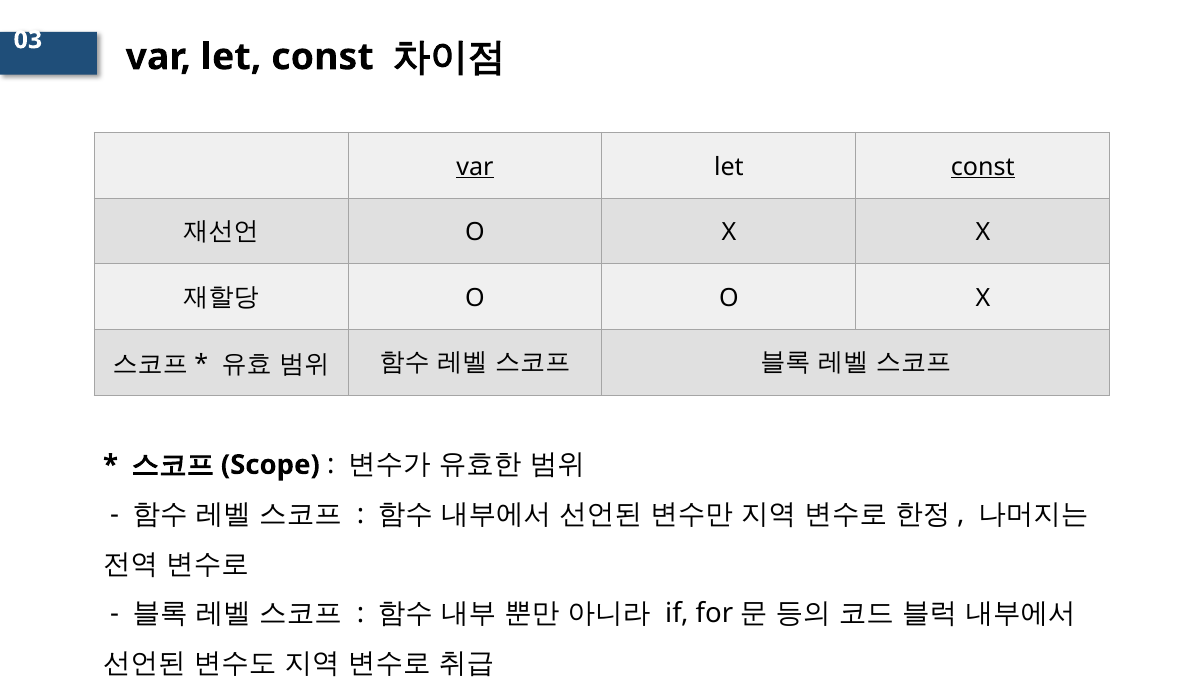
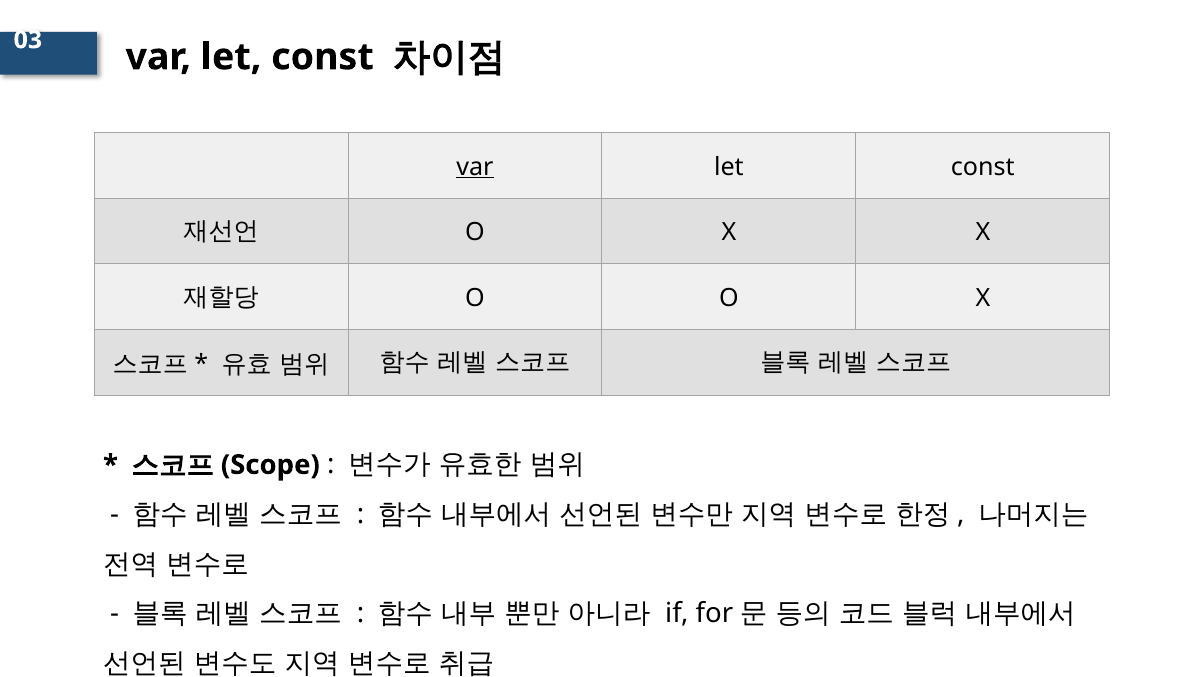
const at (983, 167) underline: present -> none
